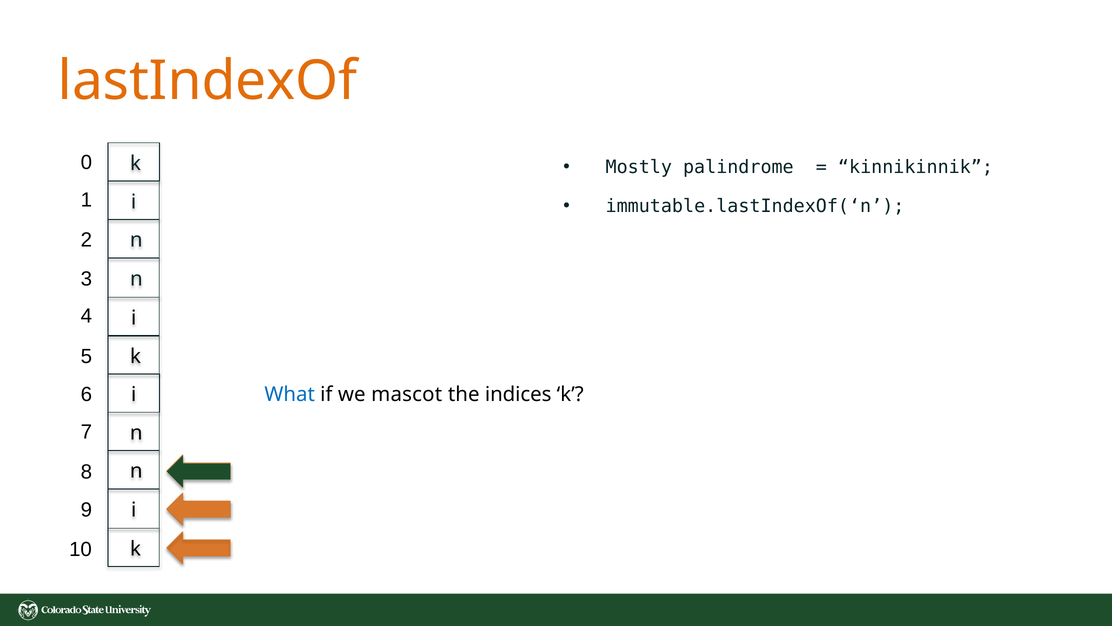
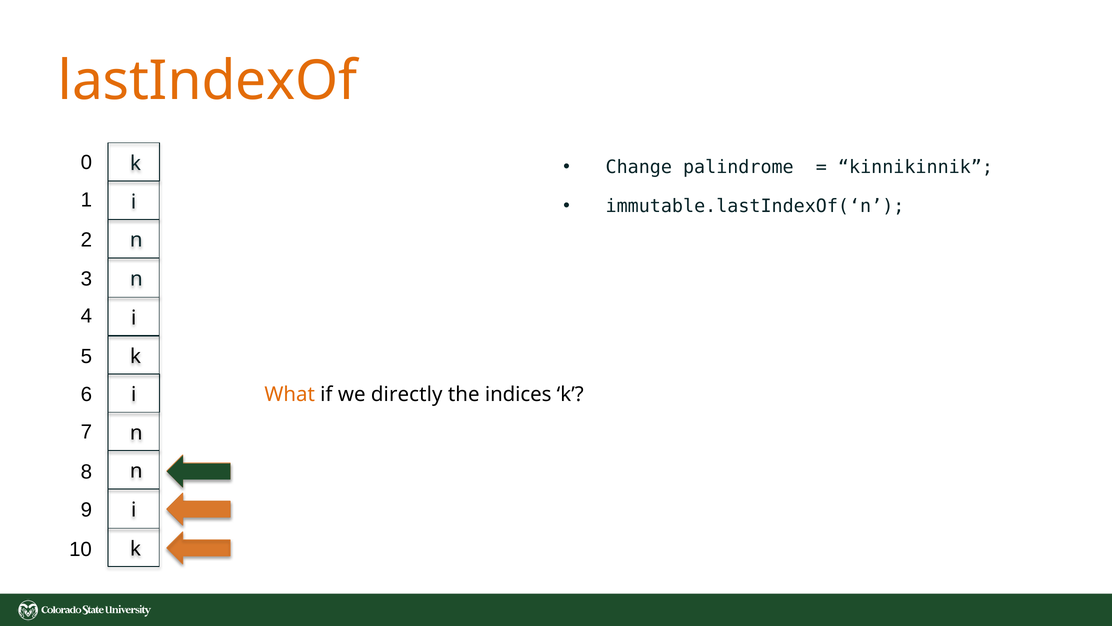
Mostly: Mostly -> Change
What colour: blue -> orange
mascot: mascot -> directly
